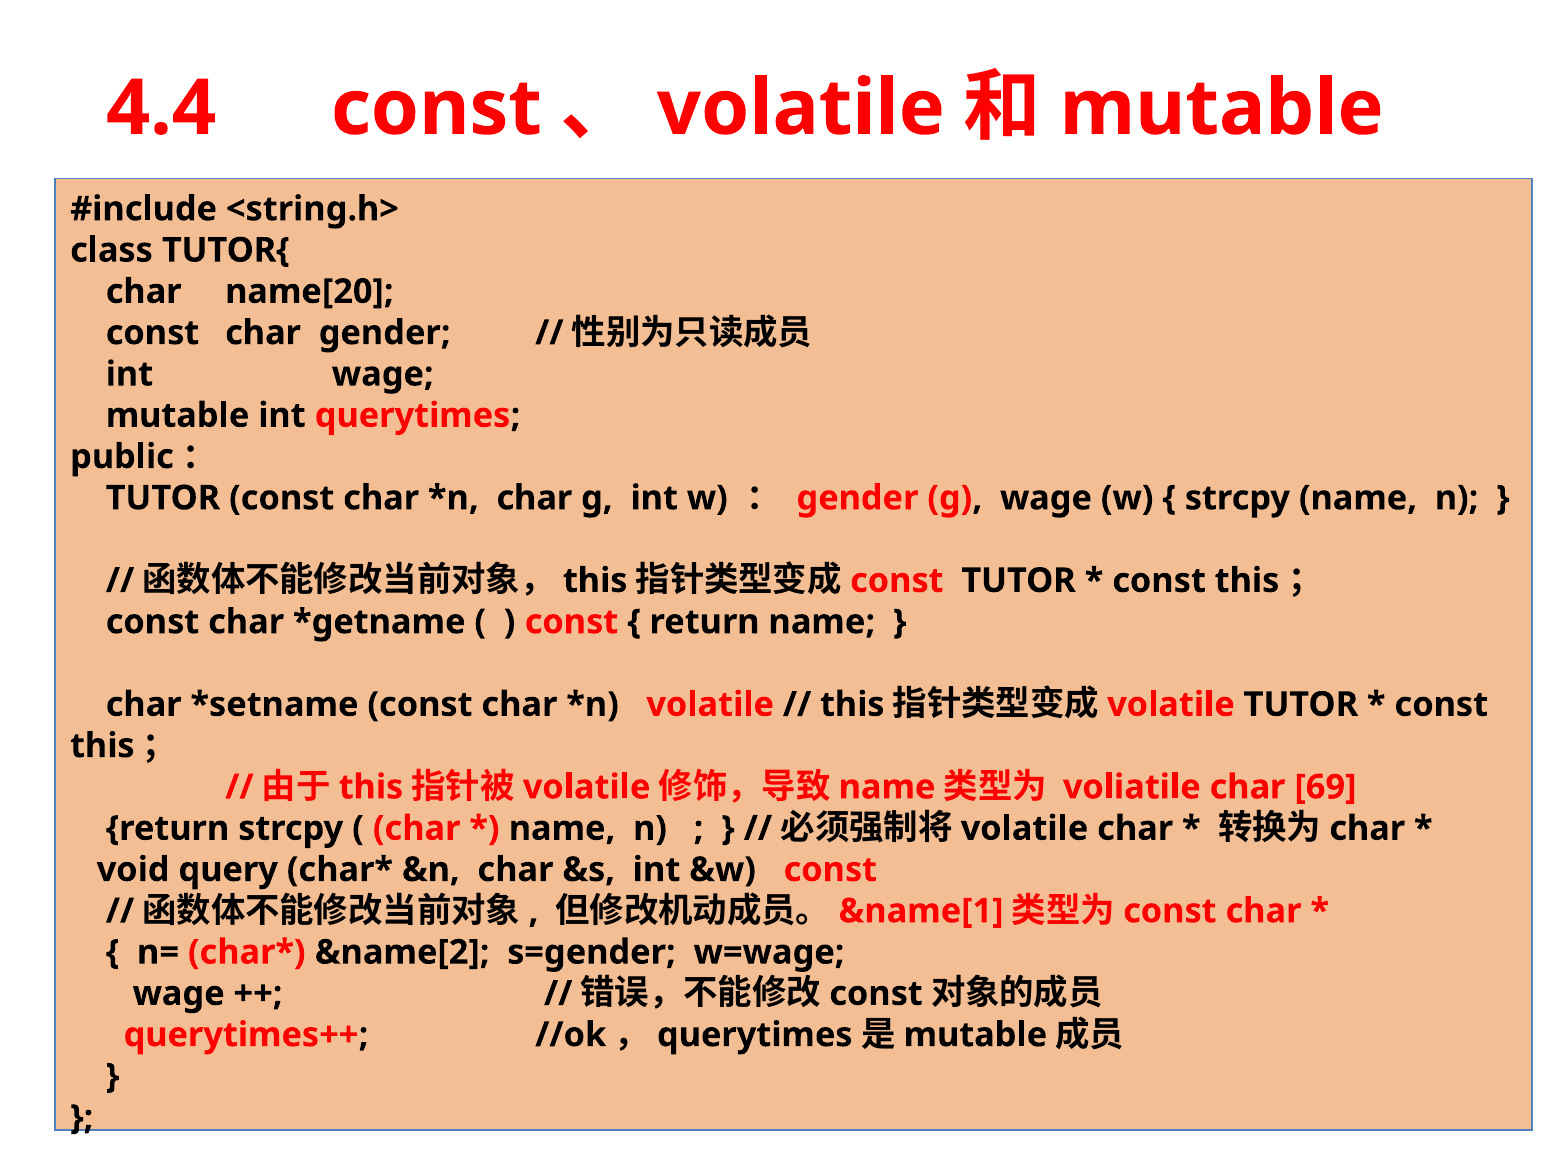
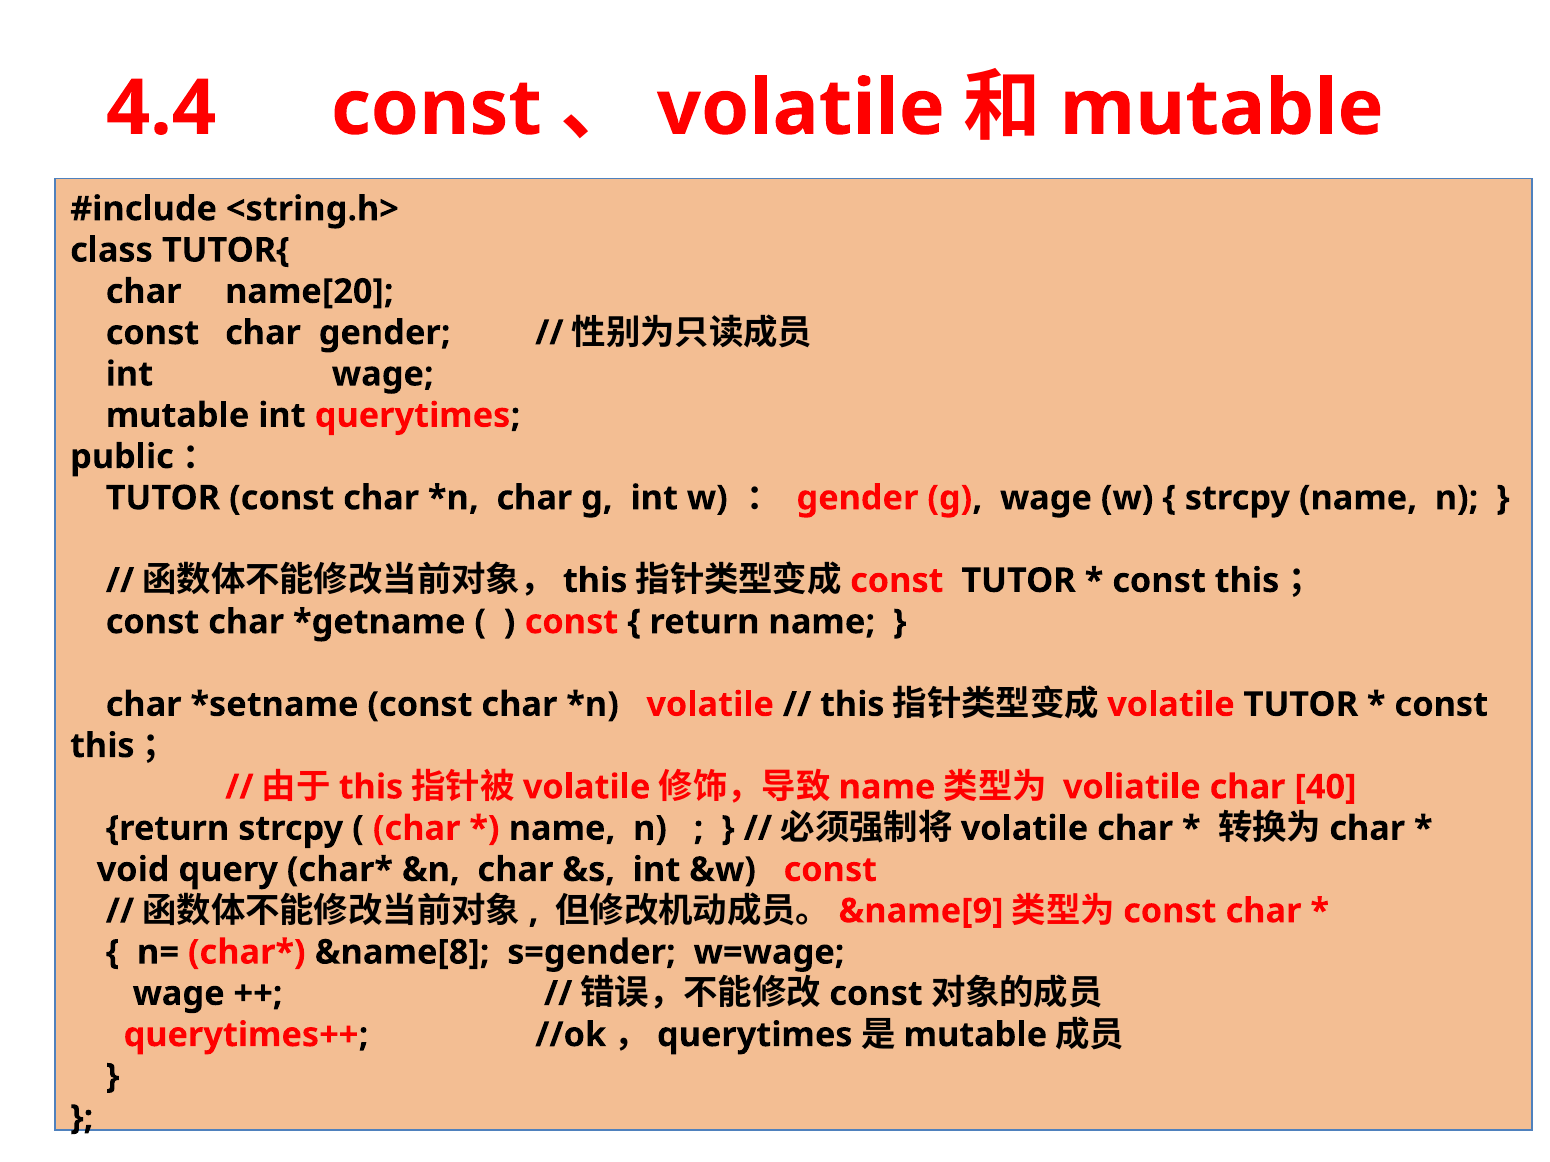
69: 69 -> 40
&name[1: &name[1 -> &name[9
&name[2: &name[2 -> &name[8
